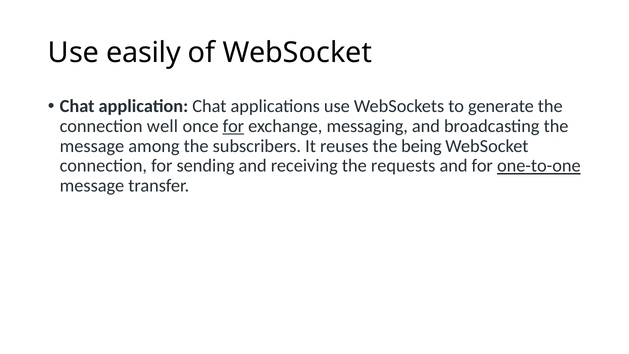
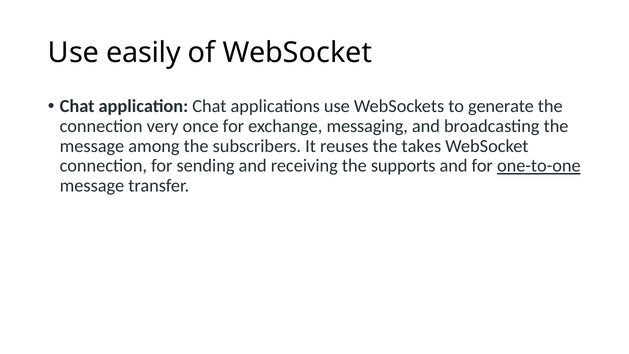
well: well -> very
for at (233, 126) underline: present -> none
being: being -> takes
requests: requests -> supports
